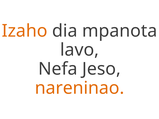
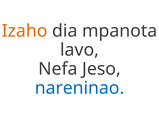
nareninao colour: orange -> blue
